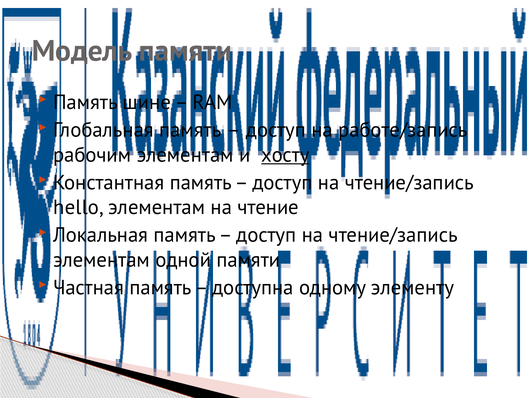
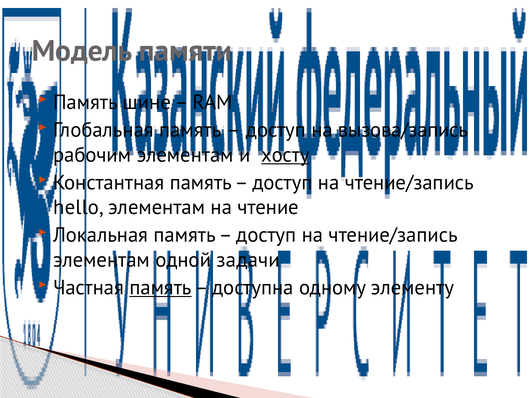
работе/запись: работе/запись -> вызова/запись
одной памяти: памяти -> задачи
память at (161, 288) underline: none -> present
